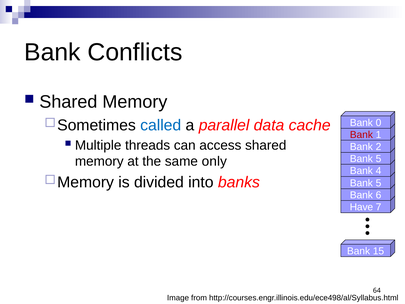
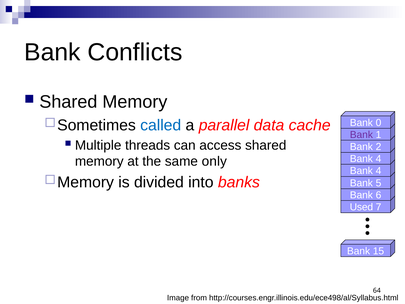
Bank at (361, 135) colour: red -> purple
5 at (379, 159): 5 -> 4
Have: Have -> Used
